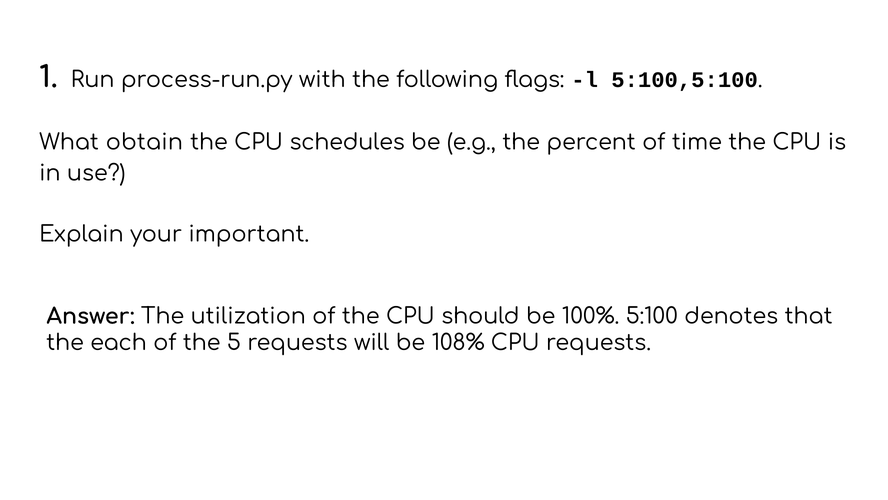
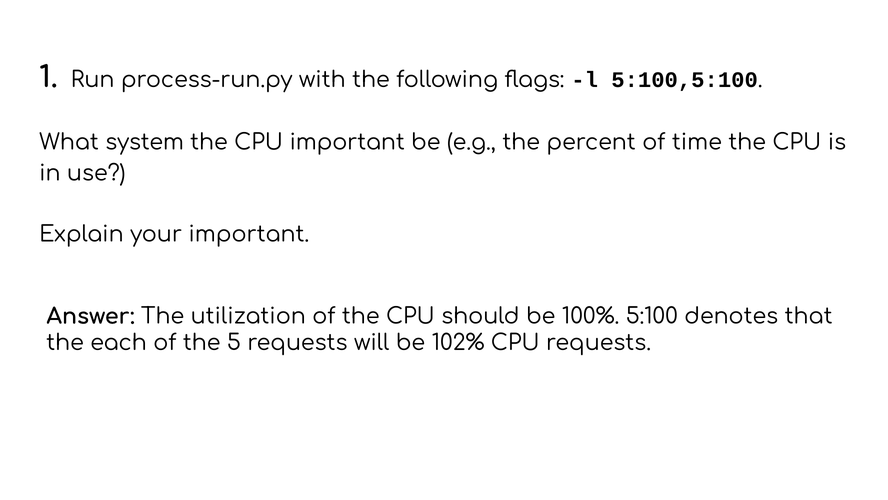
obtain: obtain -> system
CPU schedules: schedules -> important
108%: 108% -> 102%
